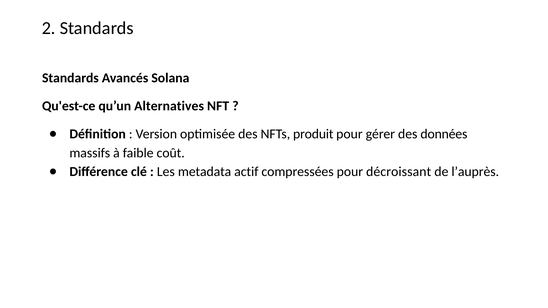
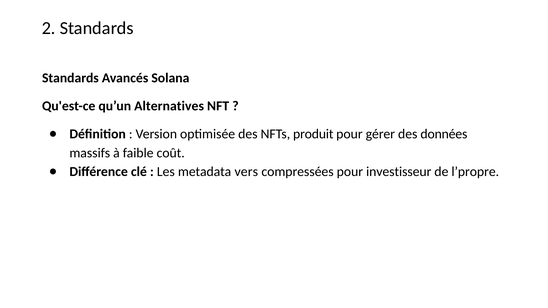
actif: actif -> vers
décroissant: décroissant -> investisseur
l’auprès: l’auprès -> l’propre
